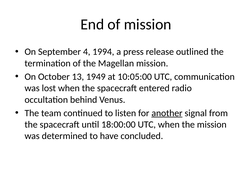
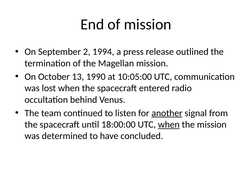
4: 4 -> 2
1949: 1949 -> 1990
when at (169, 125) underline: none -> present
